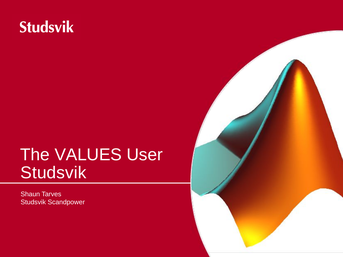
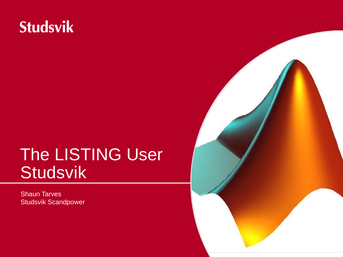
VALUES: VALUES -> LISTING
